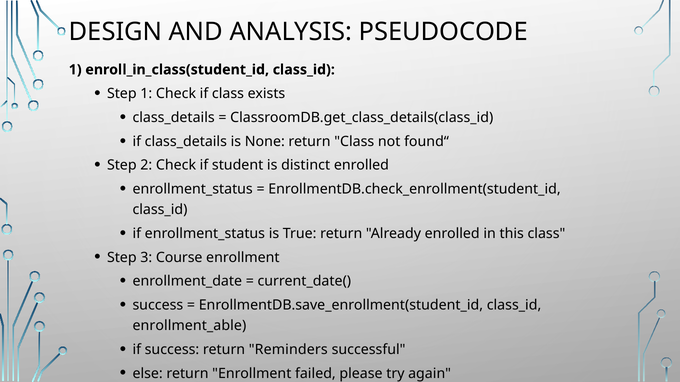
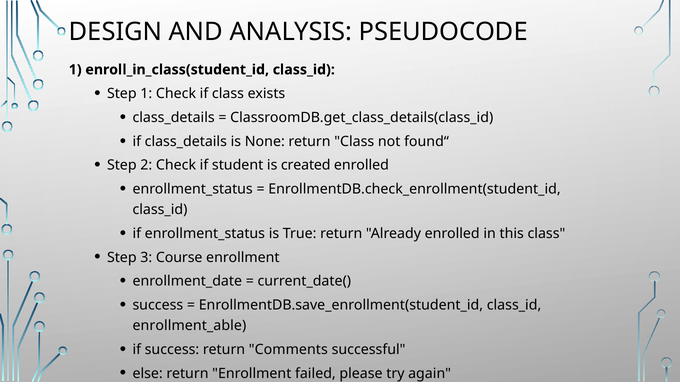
distinct: distinct -> created
Reminders: Reminders -> Comments
